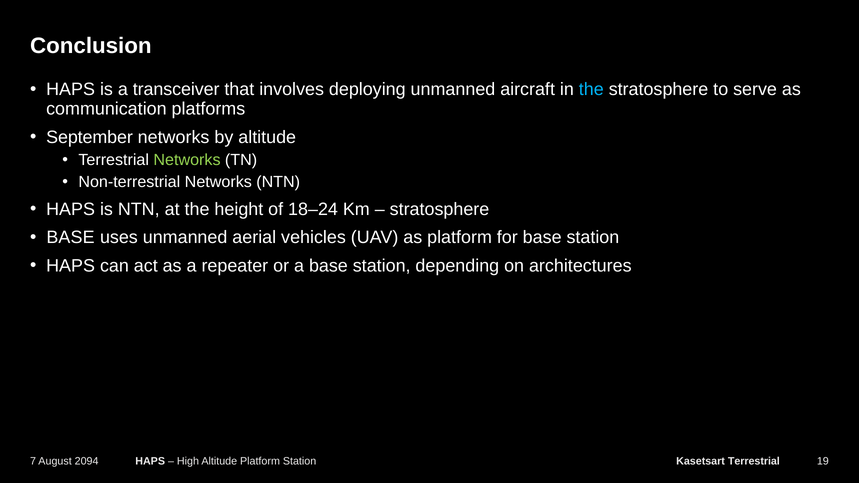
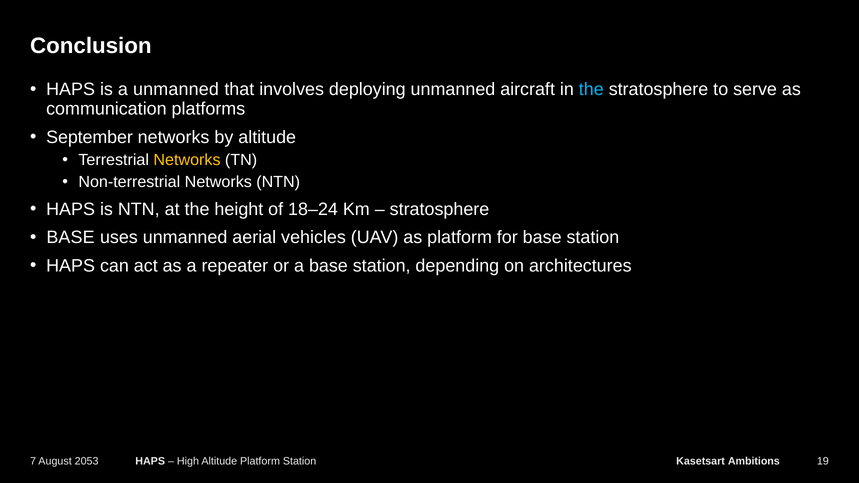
a transceiver: transceiver -> unmanned
Networks at (187, 160) colour: light green -> yellow
2094: 2094 -> 2053
Kasetsart Terrestrial: Terrestrial -> Ambitions
